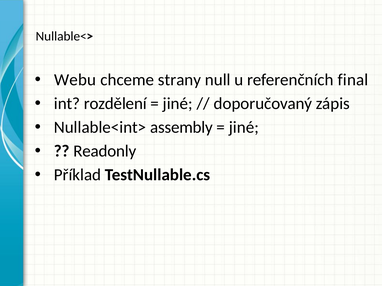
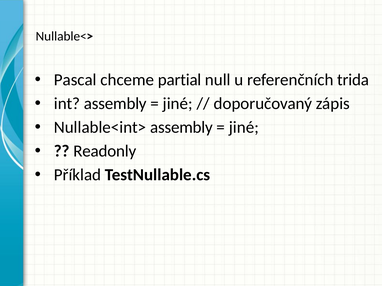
Webu: Webu -> Pascal
strany: strany -> partial
final: final -> trida
int rozdělení: rozdělení -> assembly
